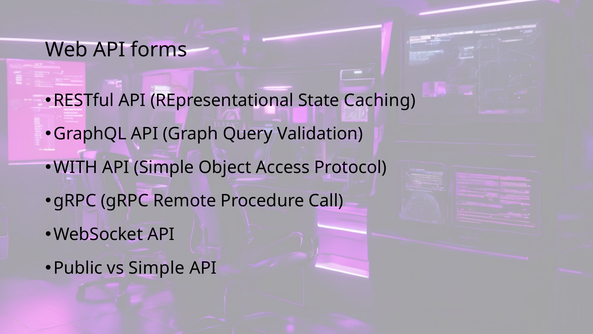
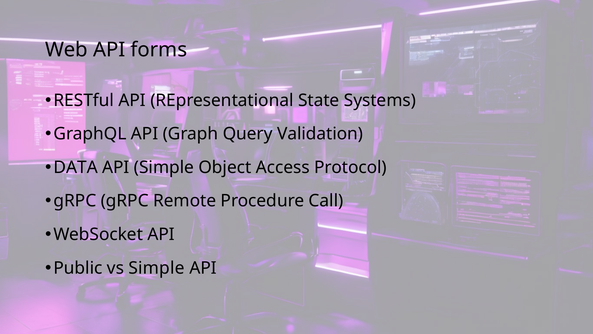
Caching: Caching -> Systems
WITH: WITH -> DATA
